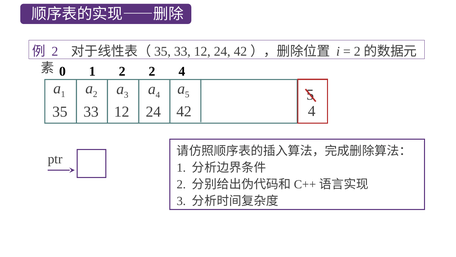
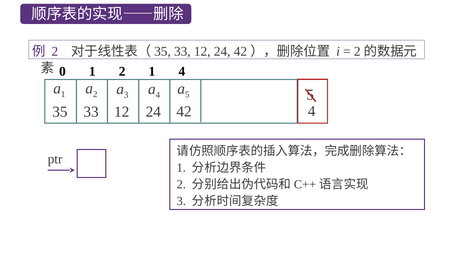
2 2: 2 -> 1
